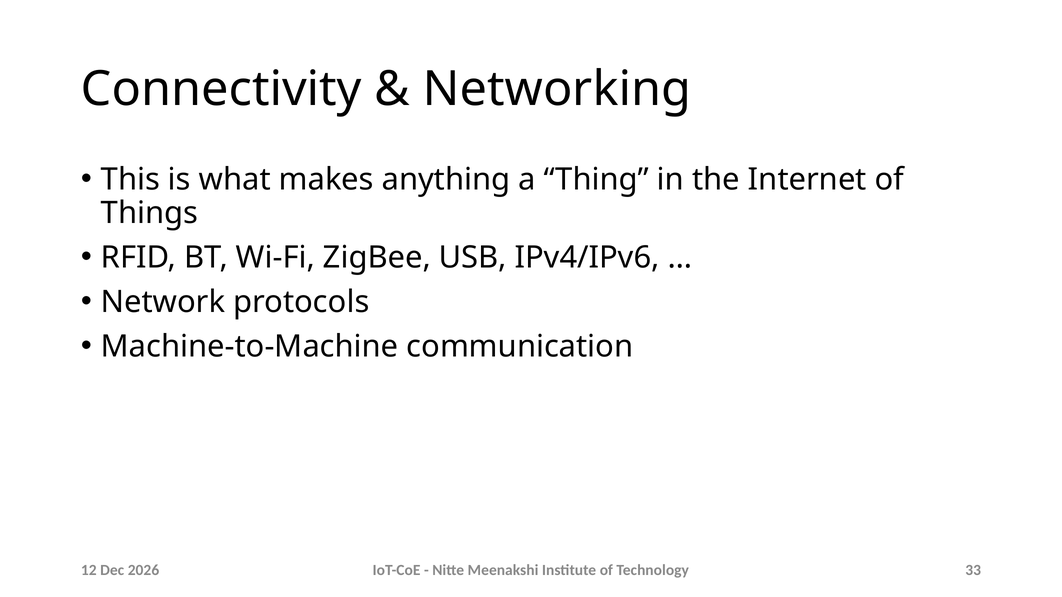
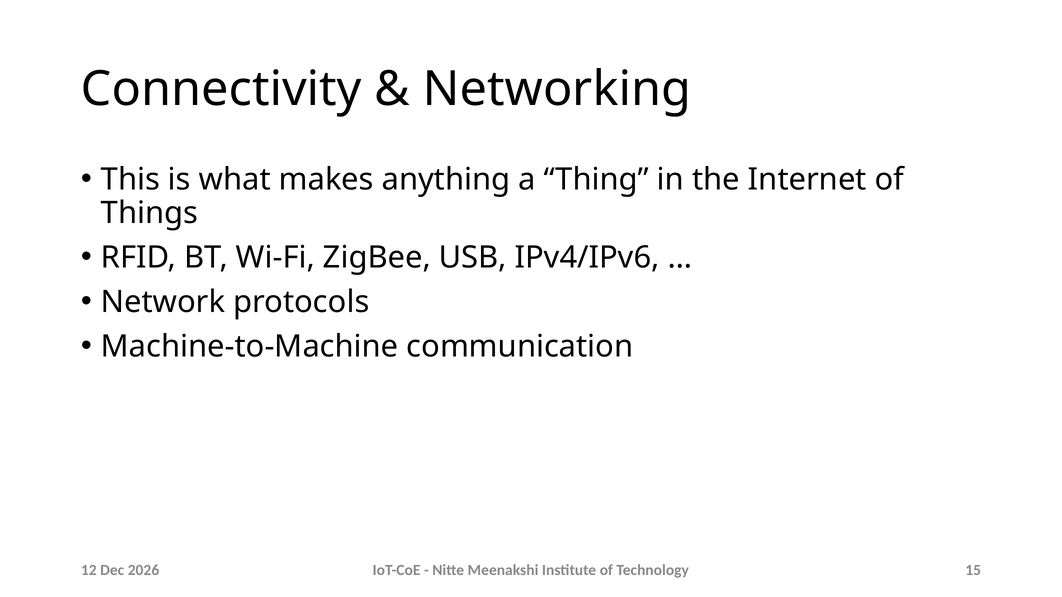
33: 33 -> 15
